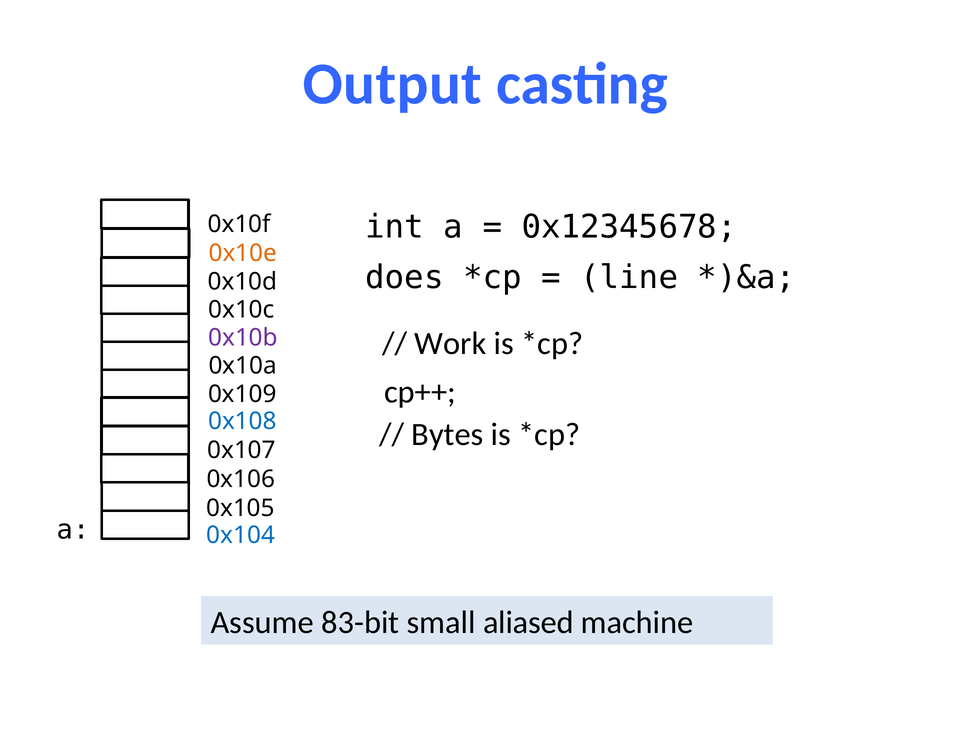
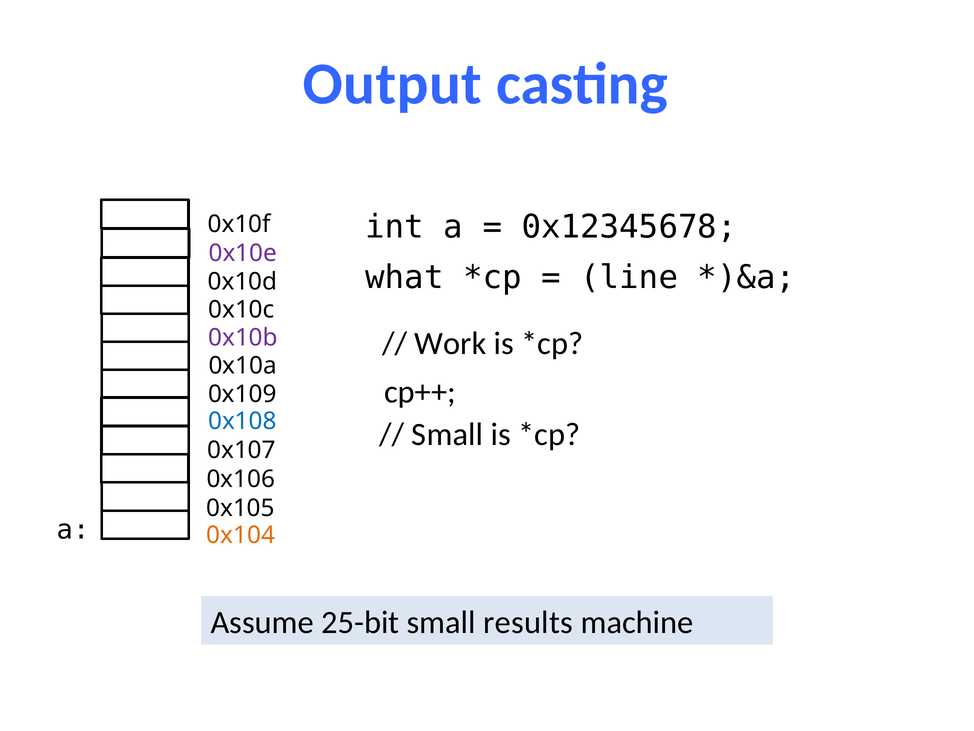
0x10e colour: orange -> purple
does: does -> what
Bytes at (447, 434): Bytes -> Small
0x104 colour: blue -> orange
83-bit: 83-bit -> 25-bit
aliased: aliased -> results
